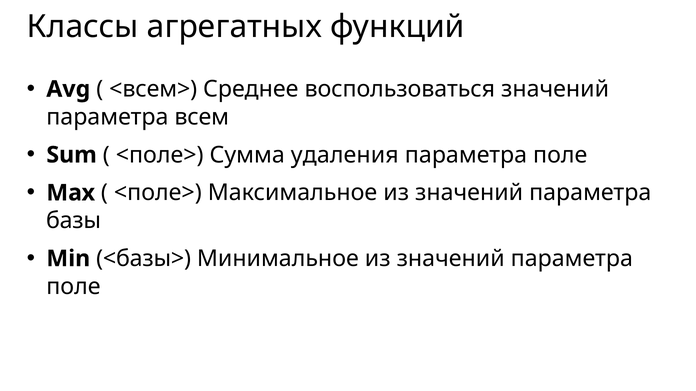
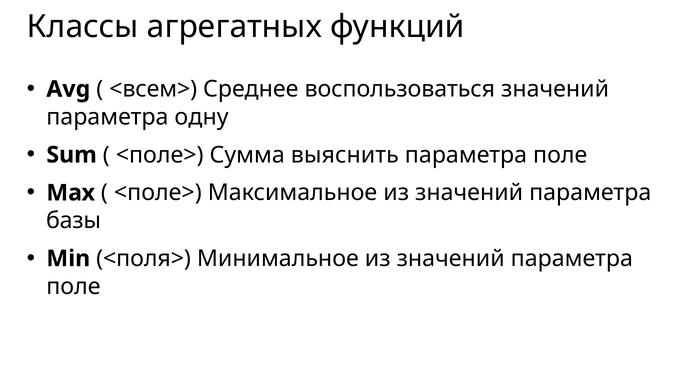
всем: всем -> одну
удаления: удаления -> выяснить
<базы>: <базы> -> <поля>
